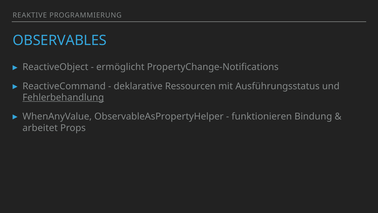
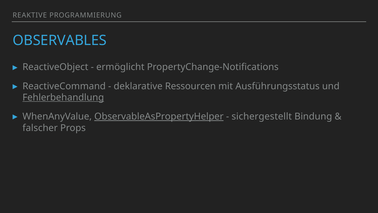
ObservableAsPropertyHelper underline: none -> present
funktionieren: funktionieren -> sichergestellt
arbeitet: arbeitet -> falscher
